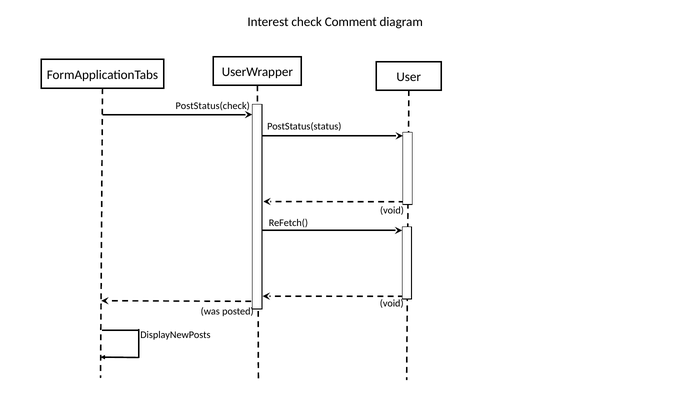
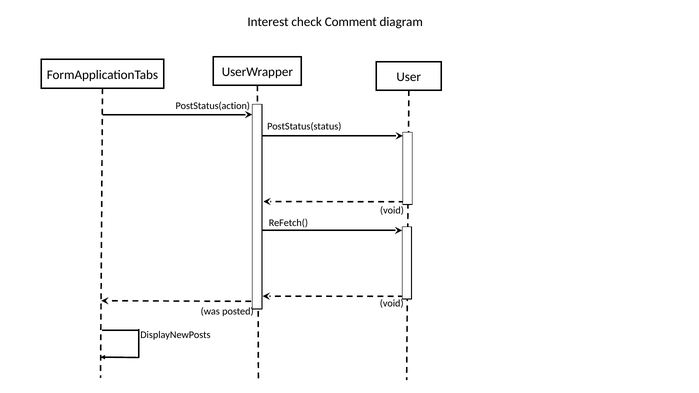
PostStatus(check: PostStatus(check -> PostStatus(action
